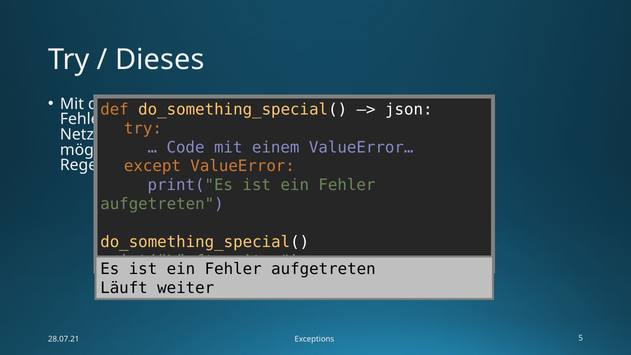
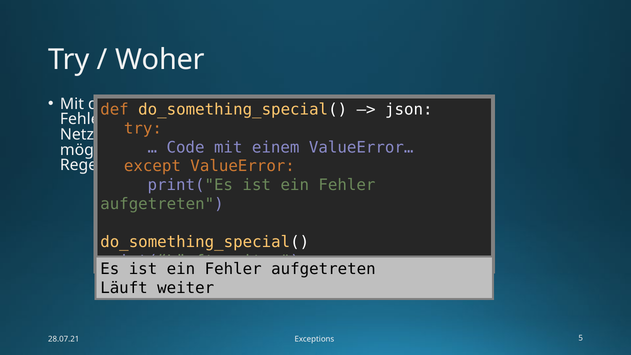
Dieses: Dieses -> Woher
